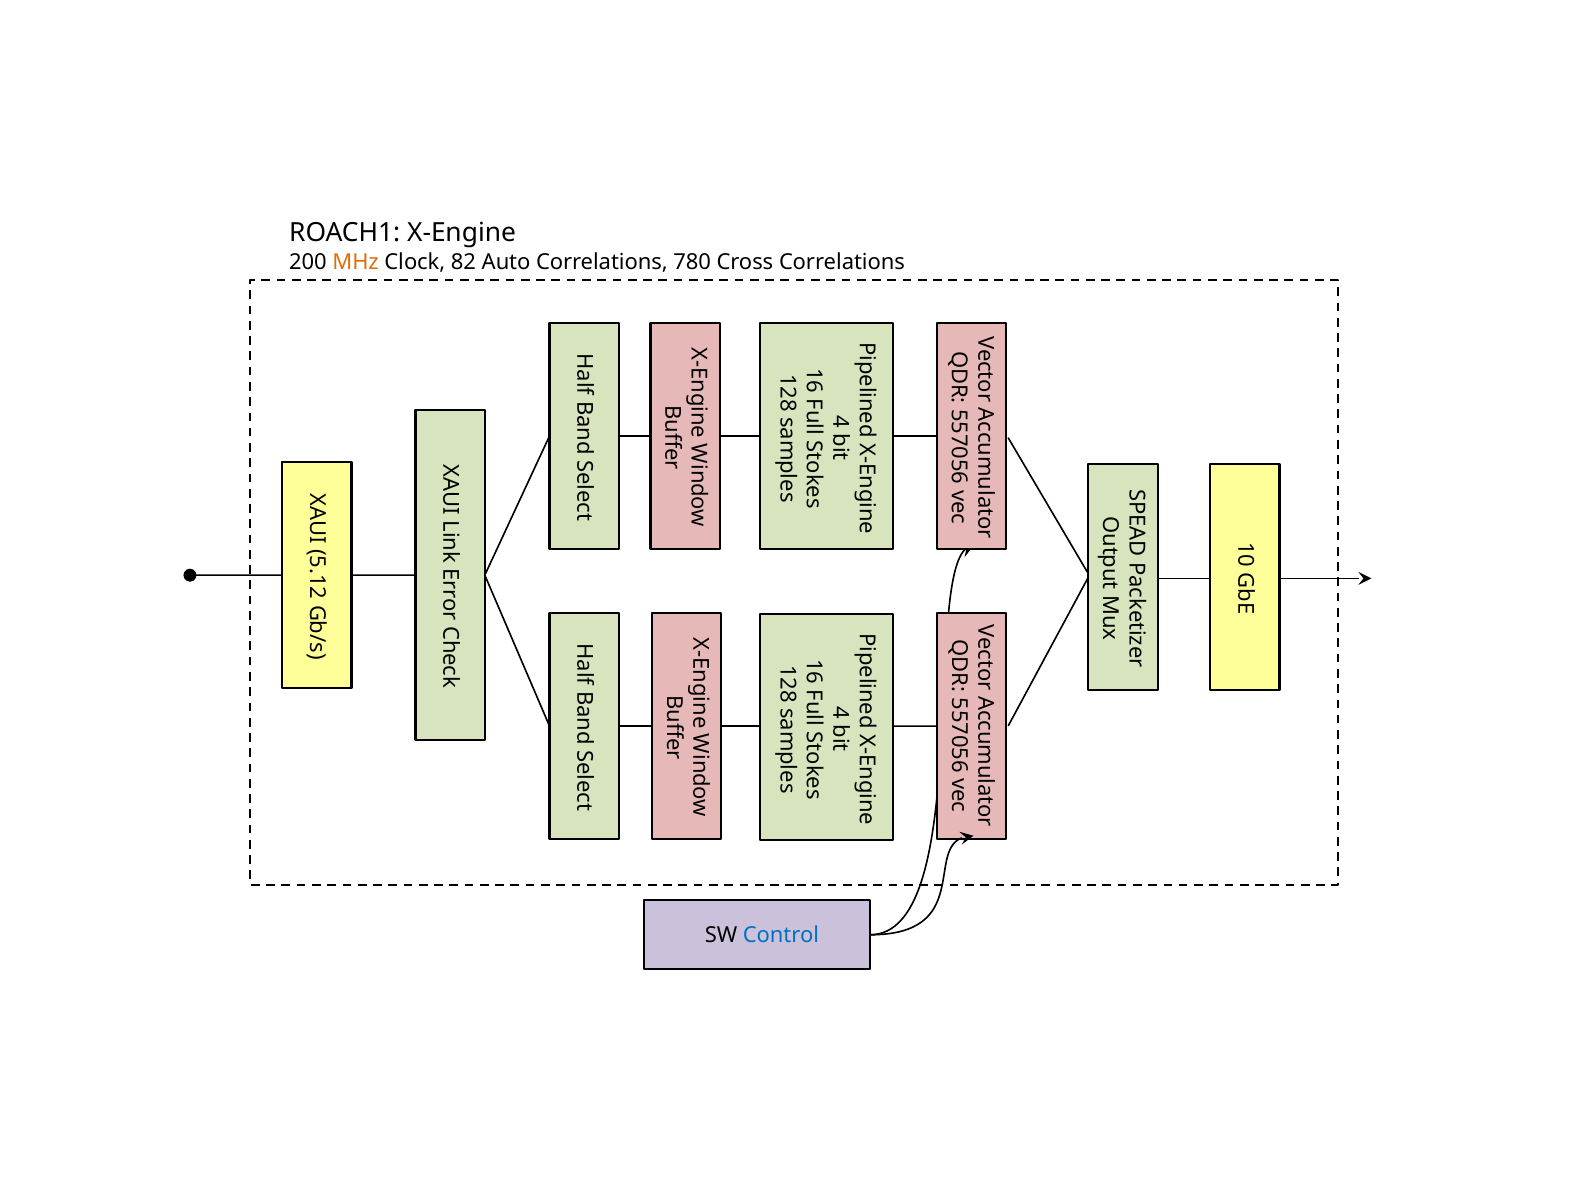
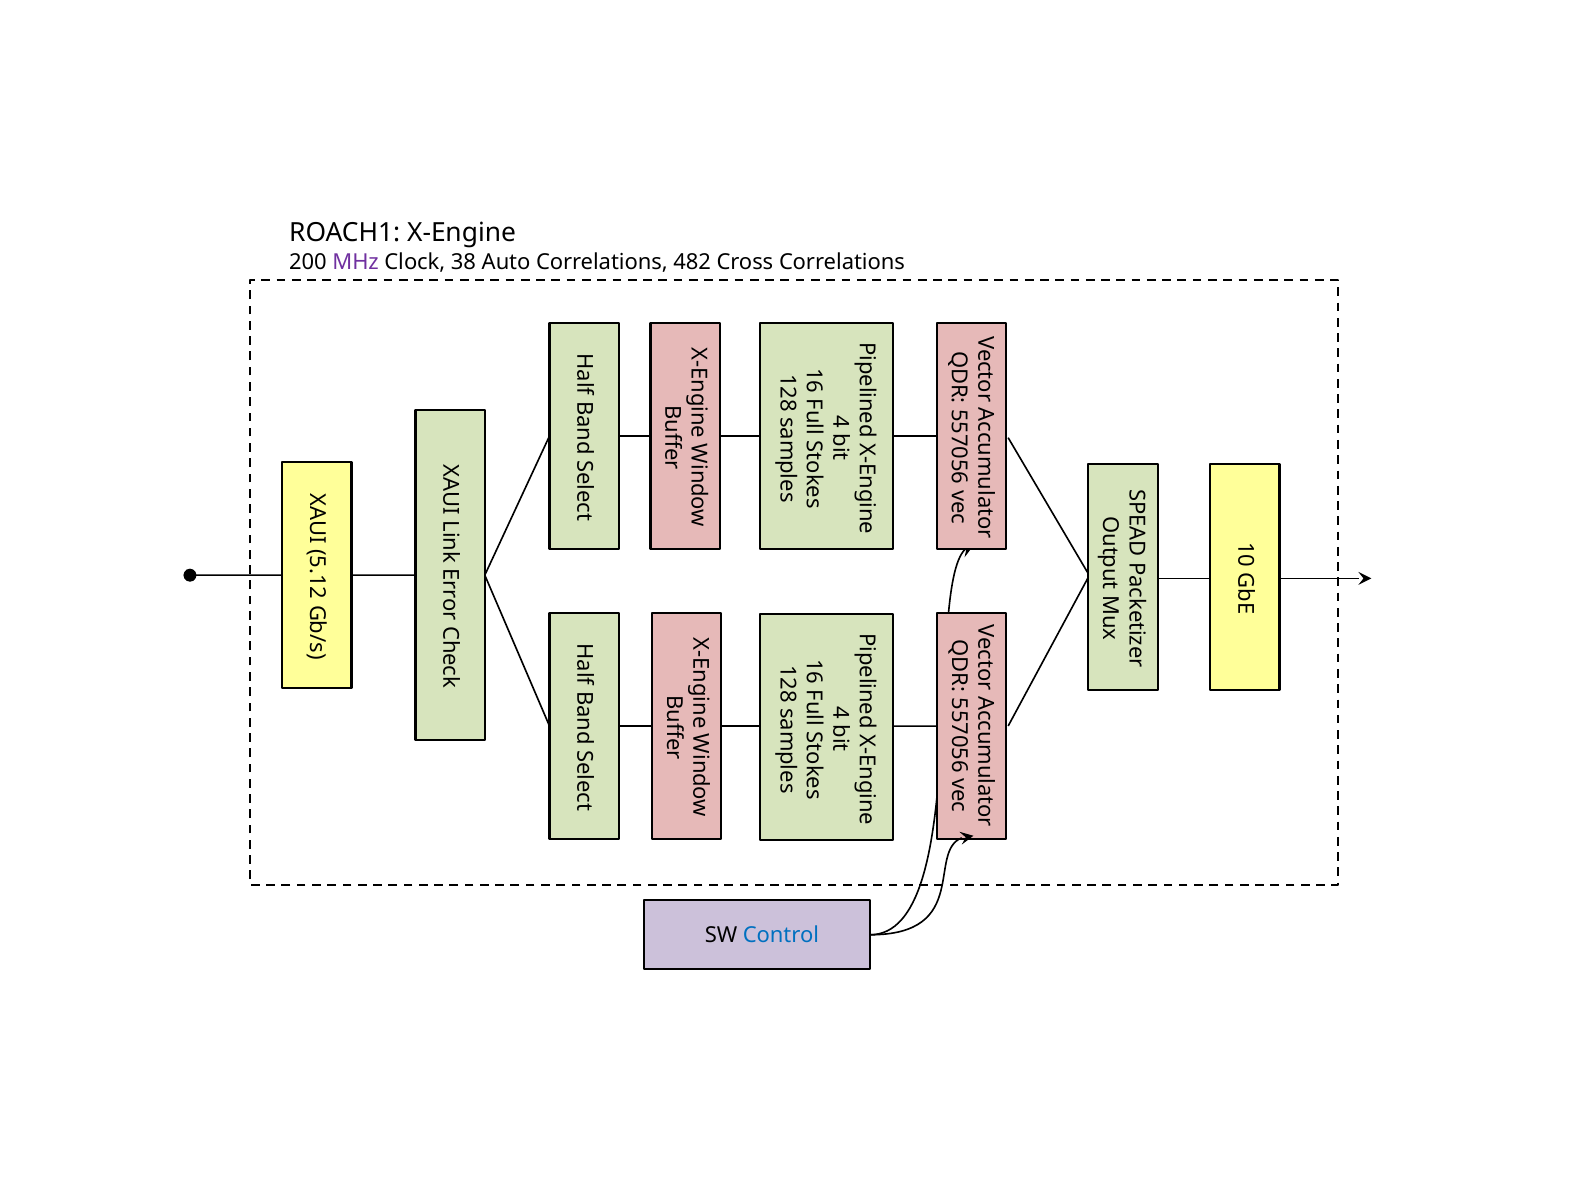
MHz colour: orange -> purple
82: 82 -> 38
780: 780 -> 482
